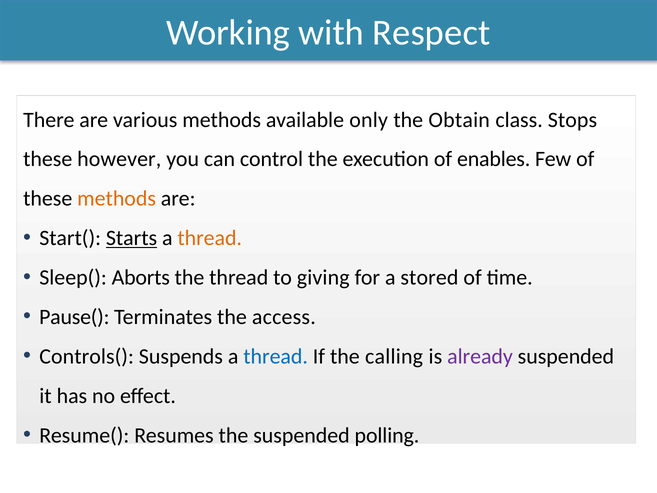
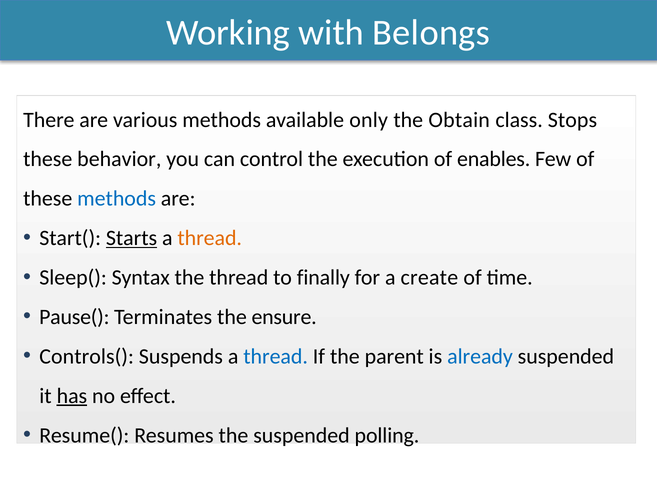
Respect: Respect -> Belongs
however: however -> behavior
methods at (117, 199) colour: orange -> blue
Aborts: Aborts -> Syntax
giving: giving -> finally
stored: stored -> create
access: access -> ensure
calling: calling -> parent
already colour: purple -> blue
has underline: none -> present
